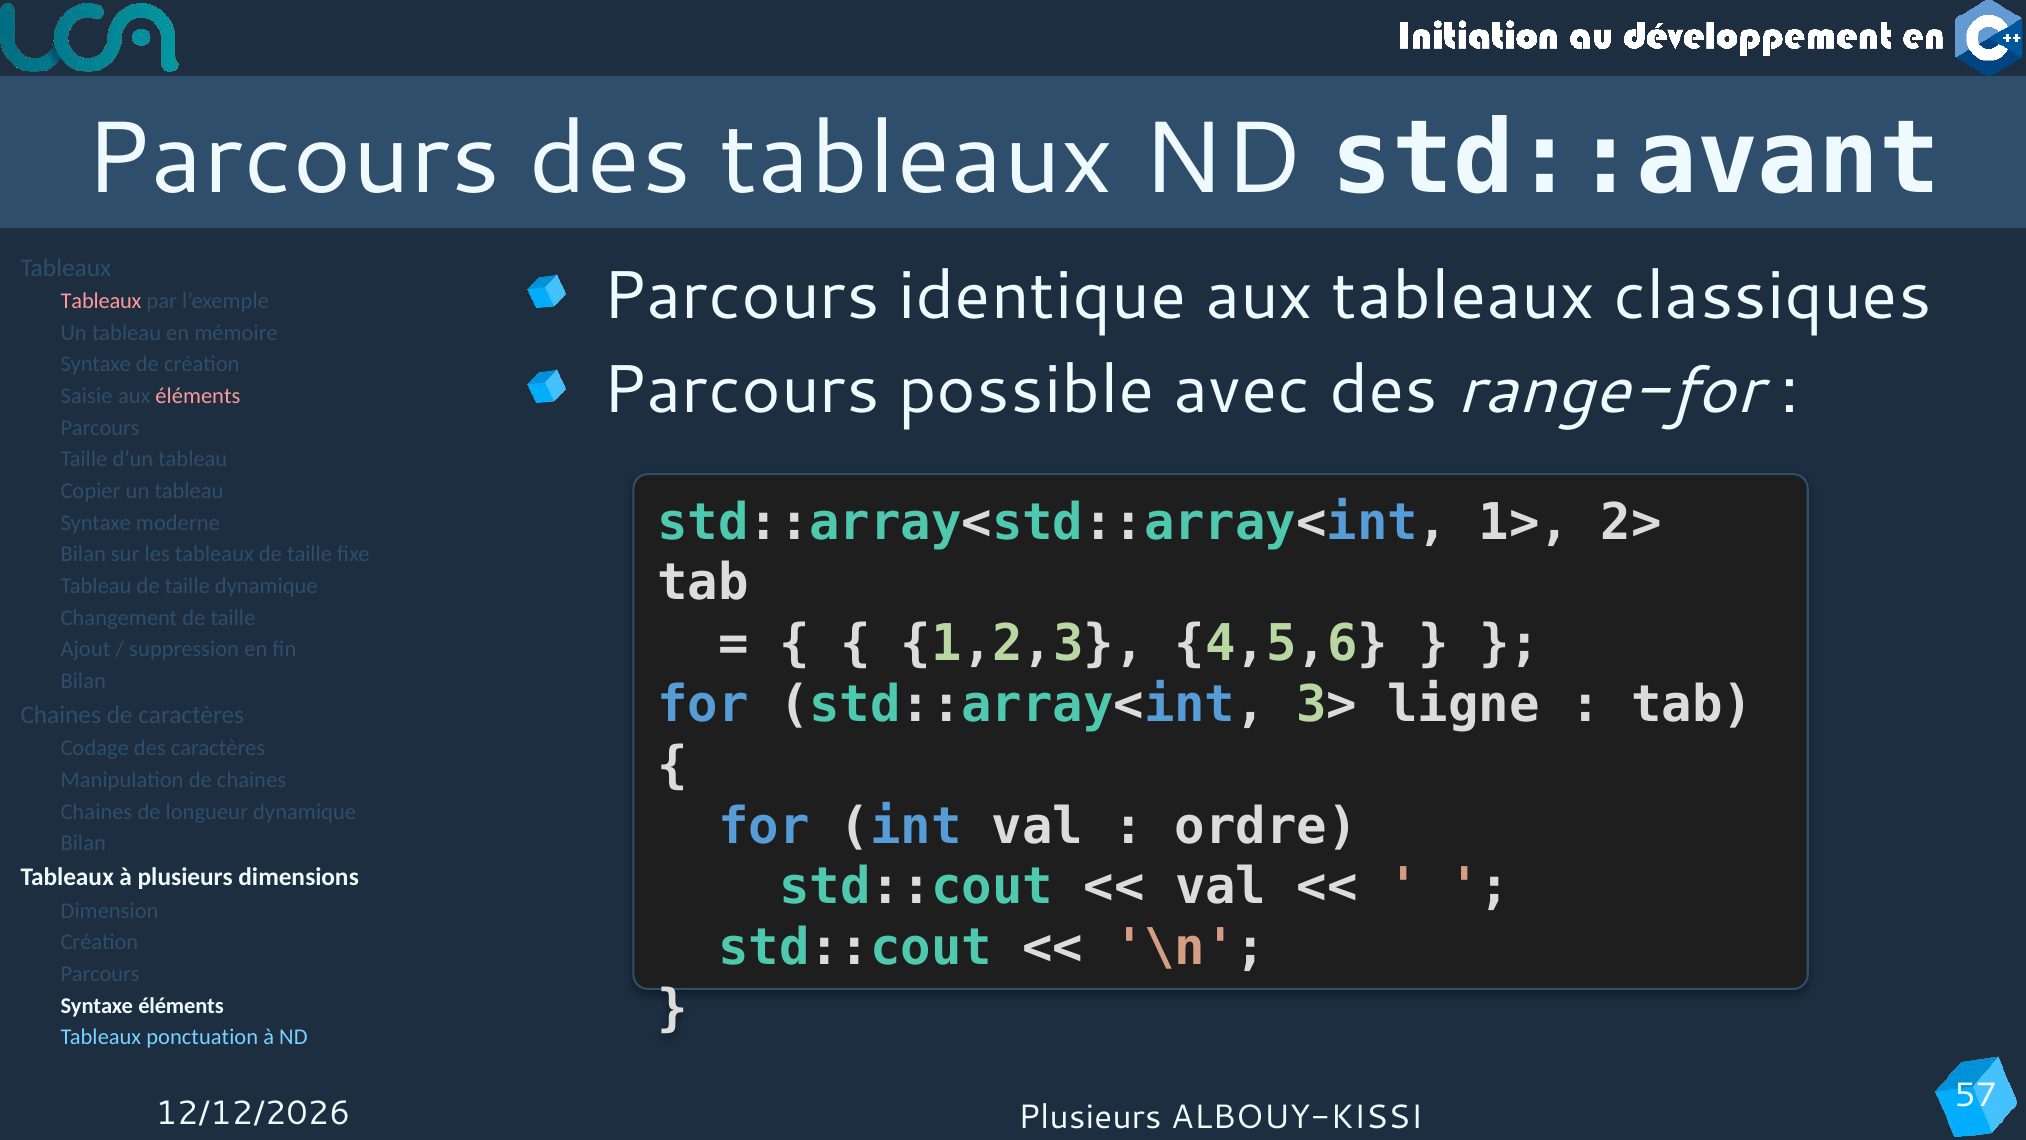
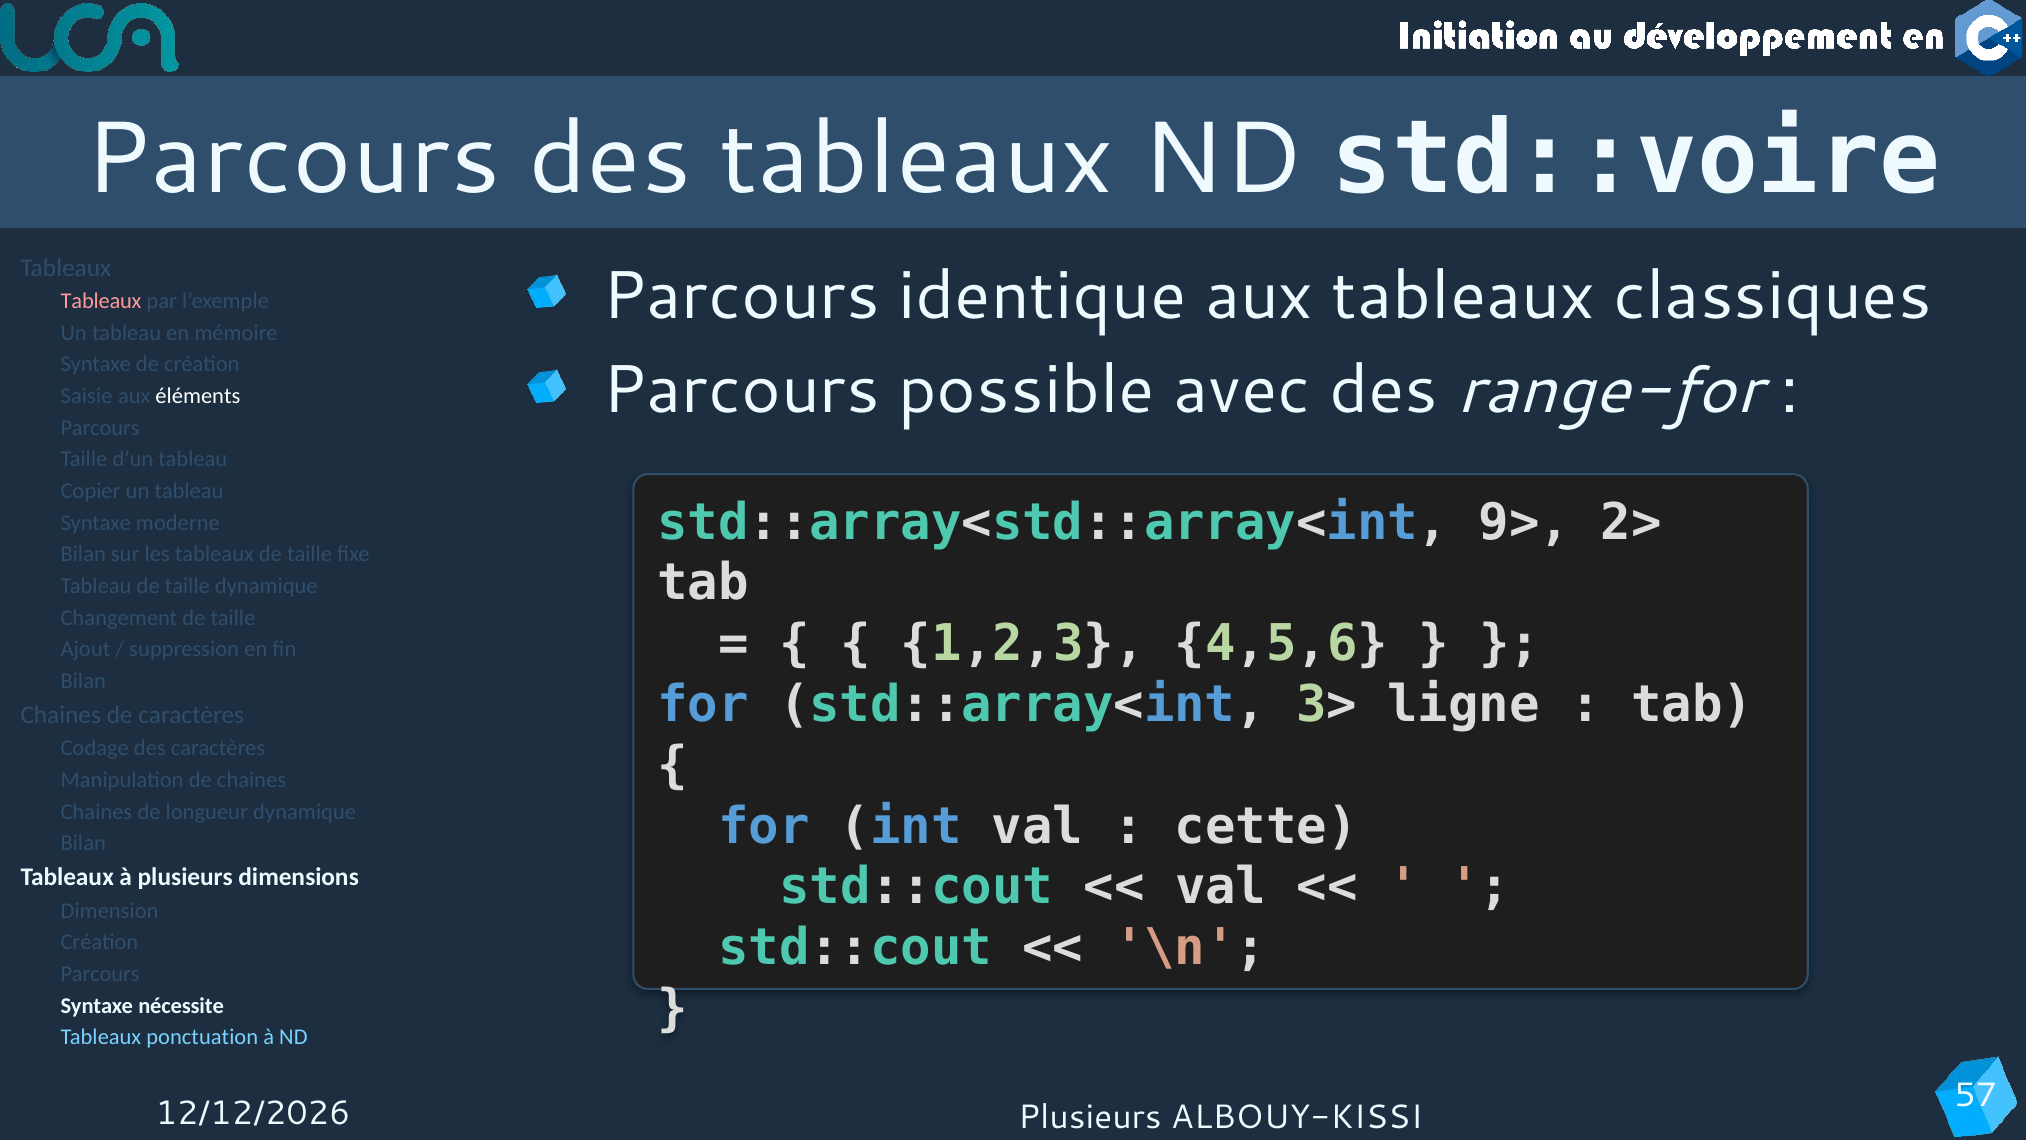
std::avant: std::avant -> std::voire
éléments at (198, 396) colour: pink -> white
1>: 1> -> 9>
ordre: ordre -> cette
Syntaxe éléments: éléments -> nécessite
